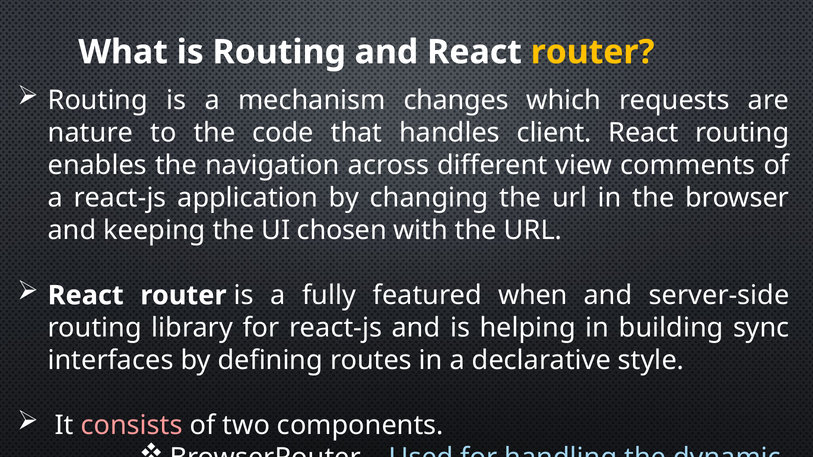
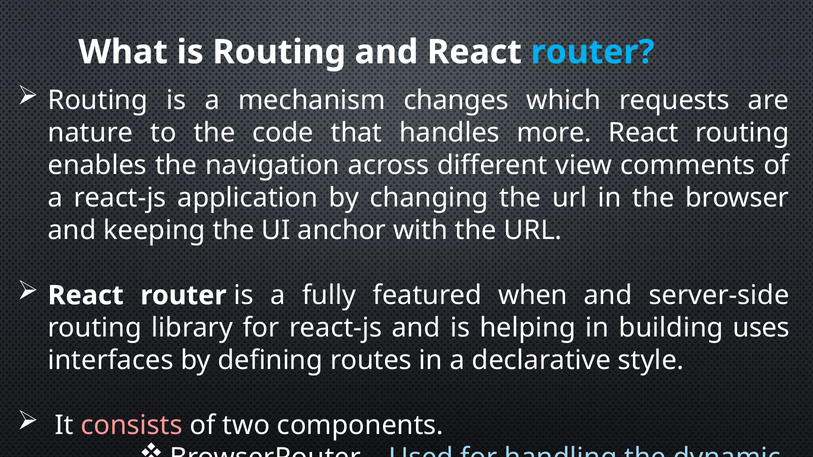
router at (593, 52) colour: yellow -> light blue
client: client -> more
chosen: chosen -> anchor
sync: sync -> uses
